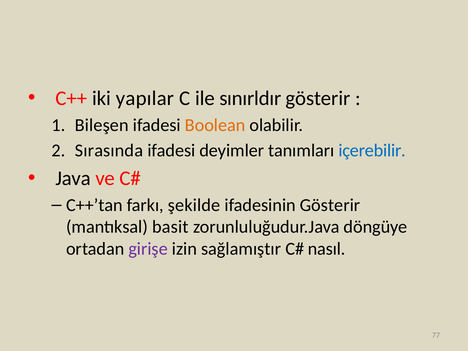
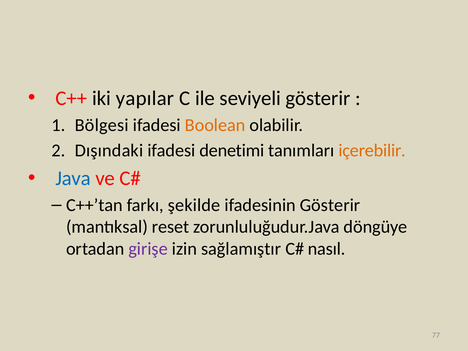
sınırldır: sınırldır -> seviyeli
Bileşen: Bileşen -> Bölgesi
Sırasında: Sırasında -> Dışındaki
deyimler: deyimler -> denetimi
içerebilir colour: blue -> orange
Java colour: black -> blue
basit: basit -> reset
